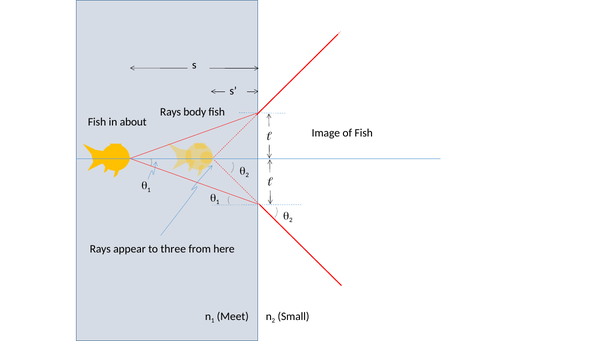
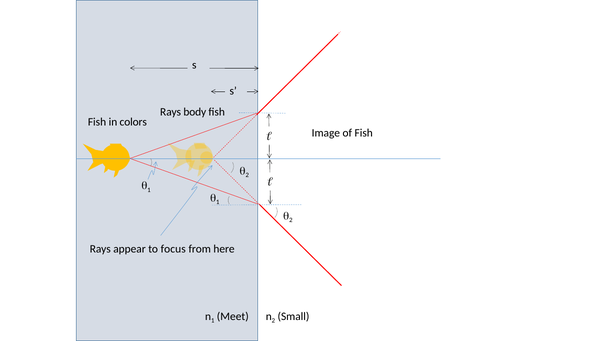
about: about -> colors
three: three -> focus
